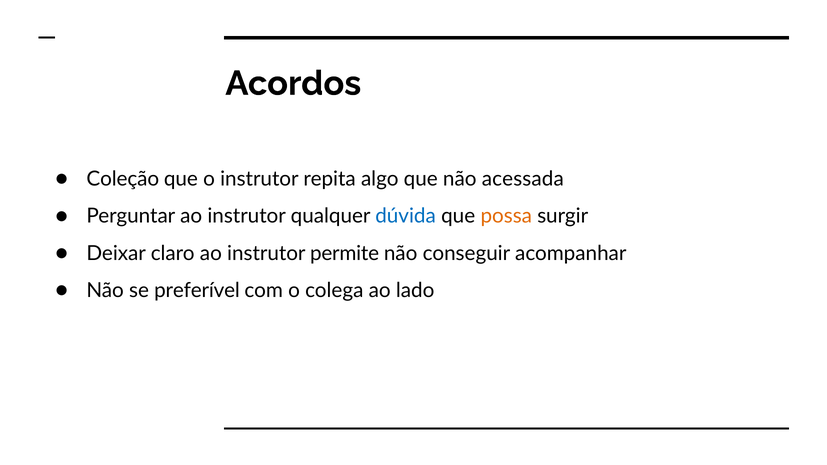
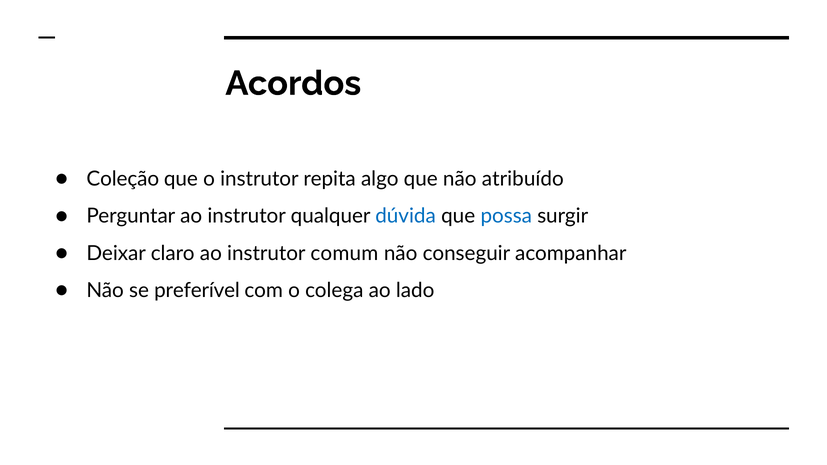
acessada: acessada -> atribuído
possa colour: orange -> blue
permite: permite -> comum
